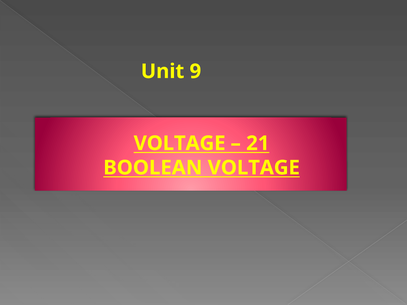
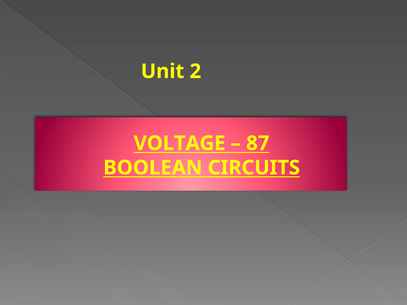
9: 9 -> 2
21: 21 -> 87
BOOLEAN VOLTAGE: VOLTAGE -> CIRCUITS
